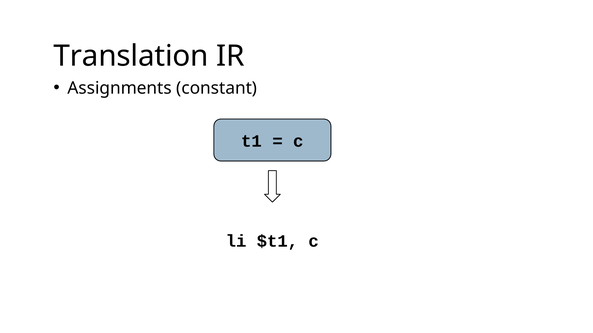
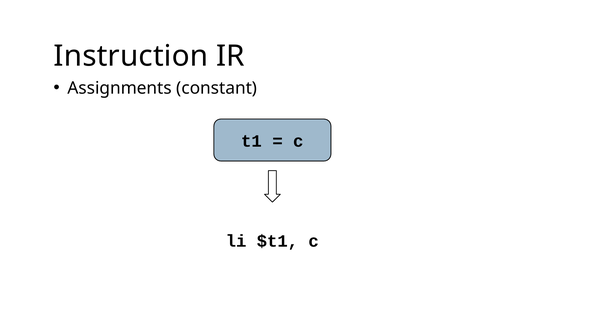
Translation: Translation -> Instruction
